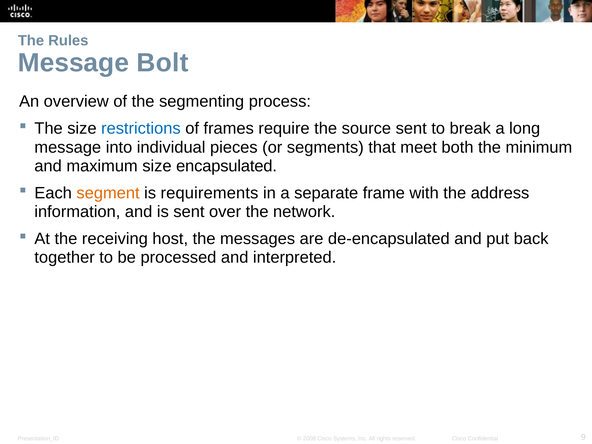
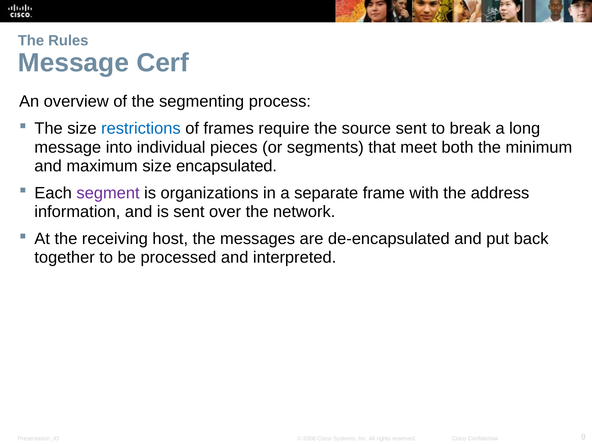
Bolt: Bolt -> Cerf
segment colour: orange -> purple
requirements: requirements -> organizations
